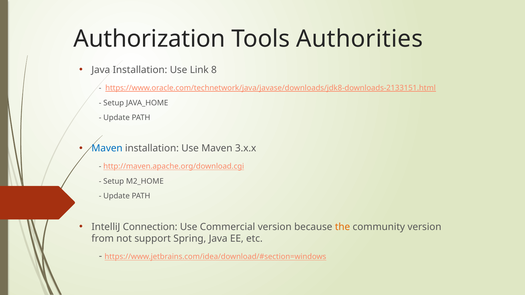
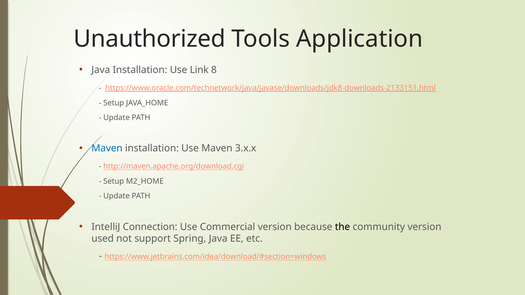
Authorization: Authorization -> Unauthorized
Authorities: Authorities -> Application
the colour: orange -> black
from: from -> used
